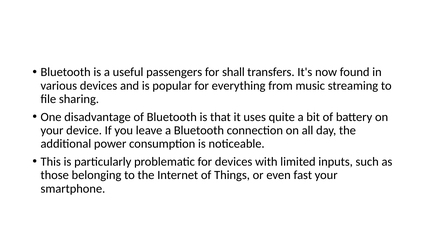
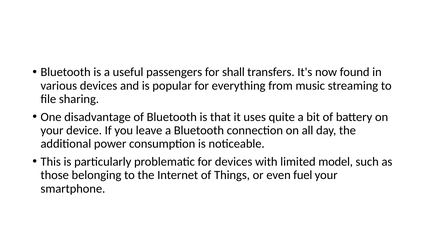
inputs: inputs -> model
fast: fast -> fuel
